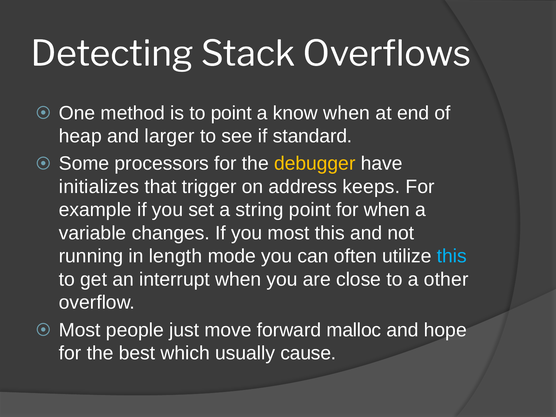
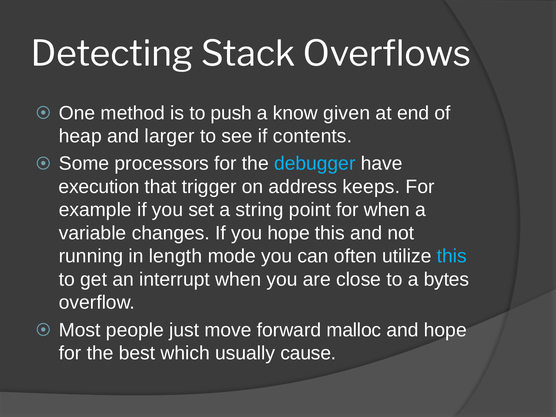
to point: point -> push
know when: when -> given
standard: standard -> contents
debugger colour: yellow -> light blue
initializes: initializes -> execution
you most: most -> hope
other: other -> bytes
